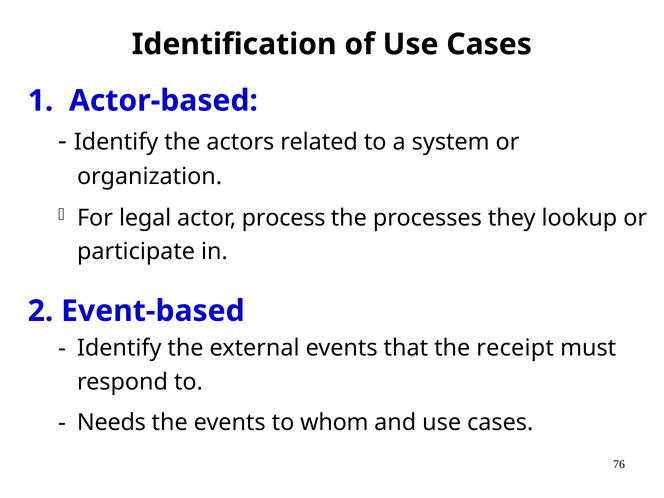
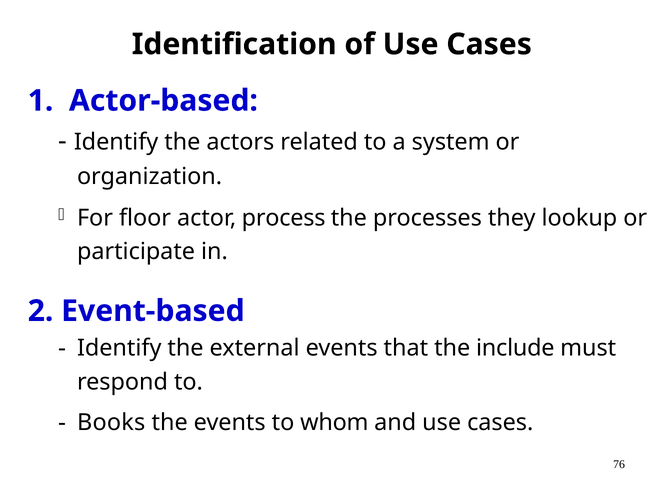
legal: legal -> floor
receipt: receipt -> include
Needs: Needs -> Books
